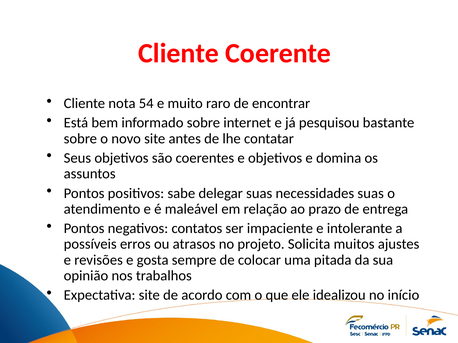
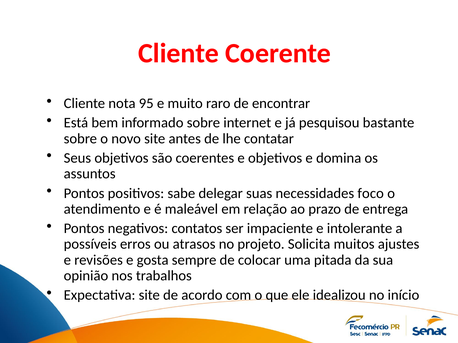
54: 54 -> 95
necessidades suas: suas -> foco
